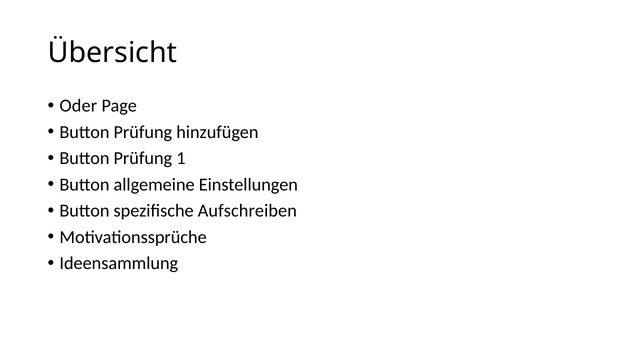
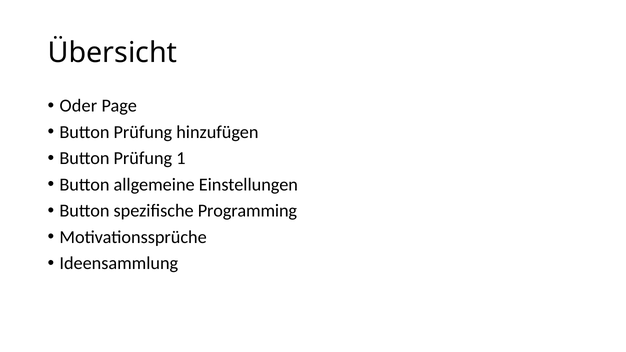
Aufschreiben: Aufschreiben -> Programming
